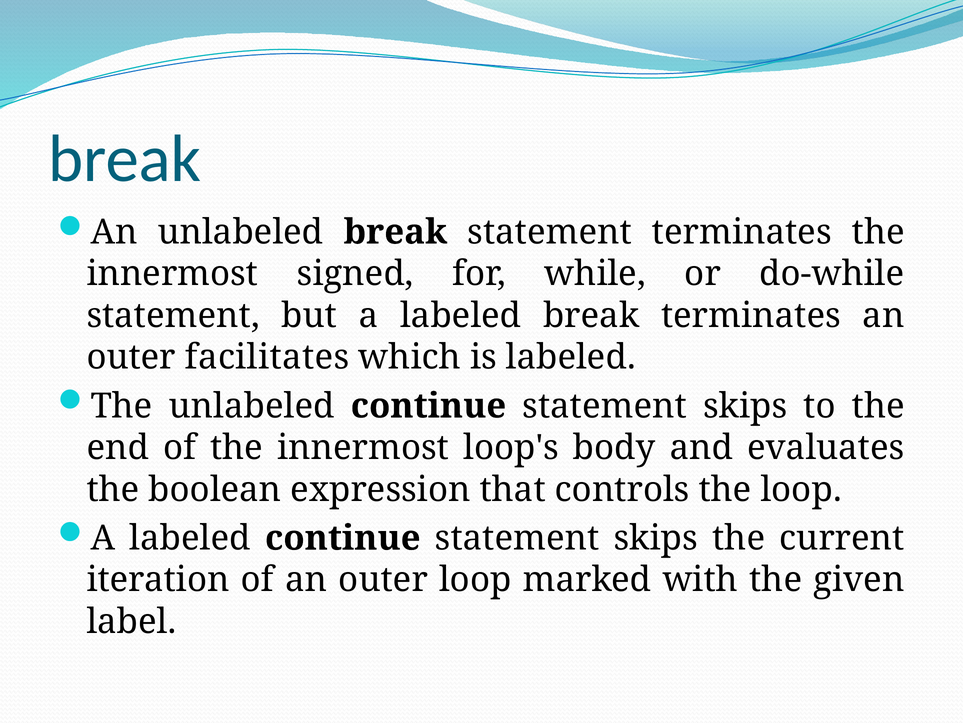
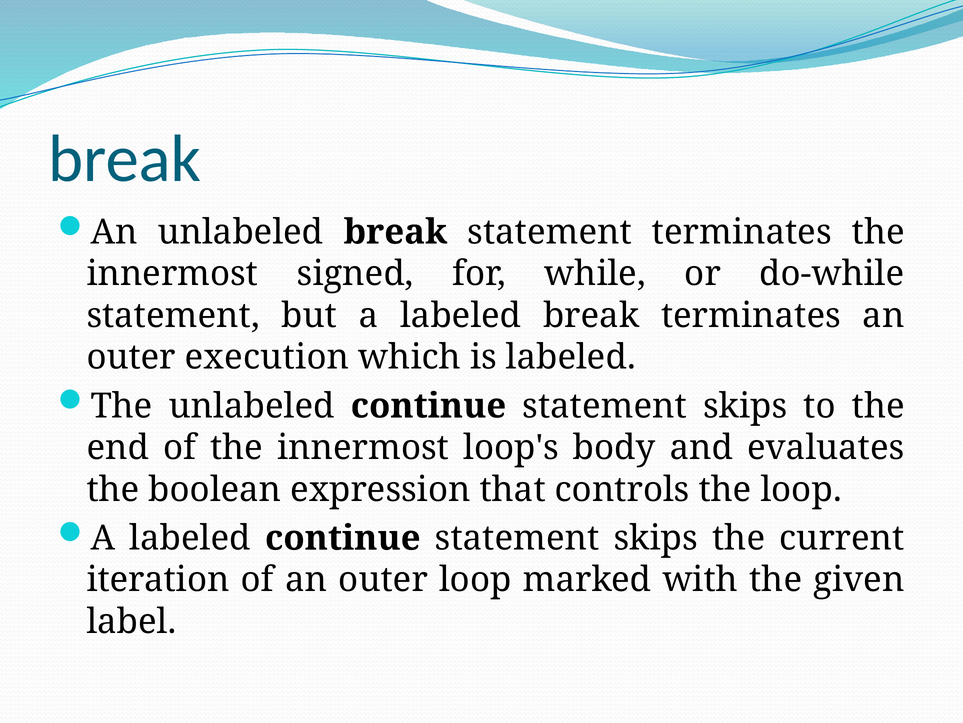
facilitates: facilitates -> execution
